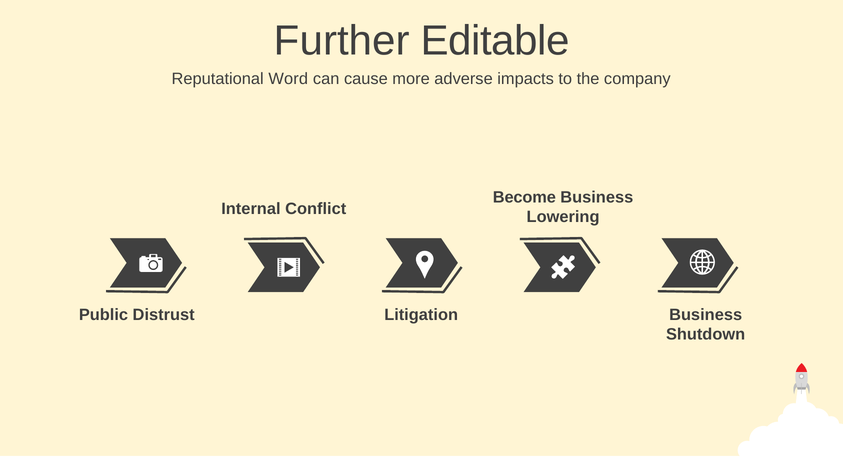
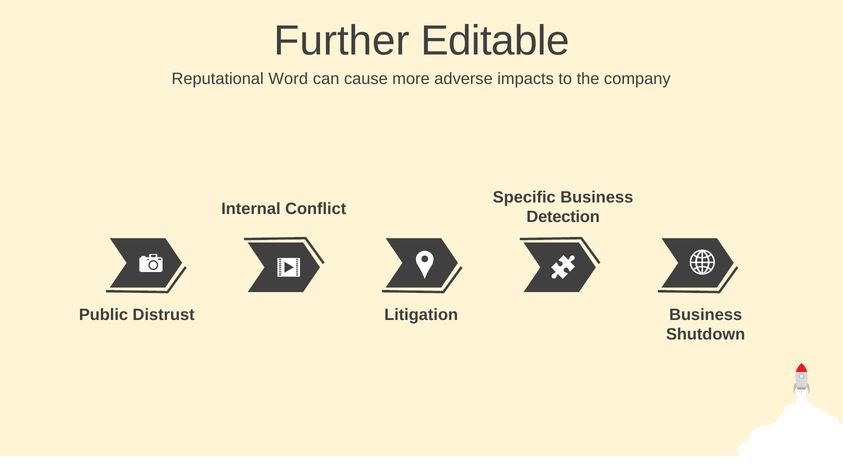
Become: Become -> Specific
Lowering: Lowering -> Detection
